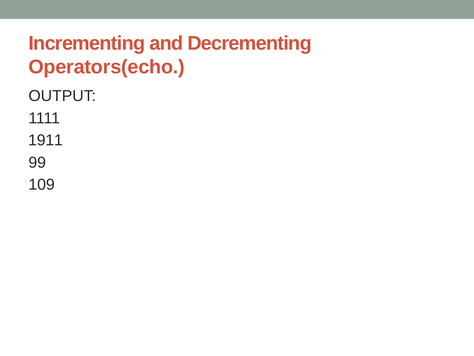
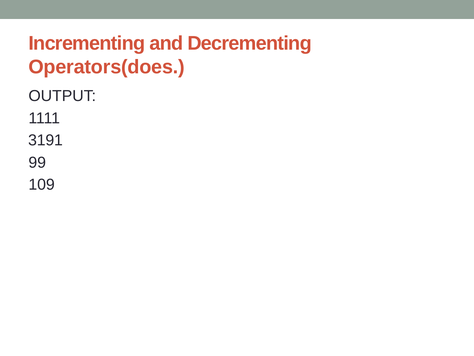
Operators(echo: Operators(echo -> Operators(does
1911: 1911 -> 3191
